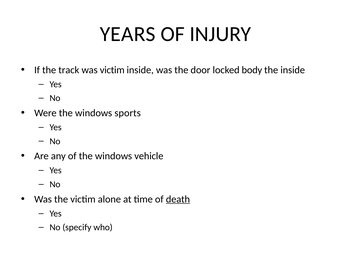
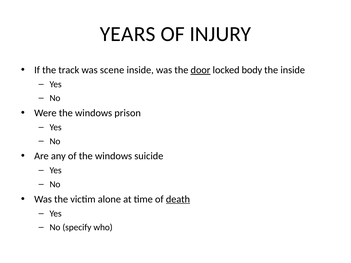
was victim: victim -> scene
door underline: none -> present
sports: sports -> prison
vehicle: vehicle -> suicide
